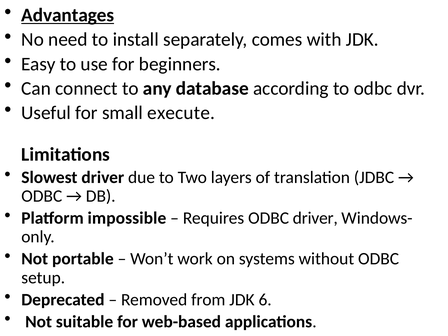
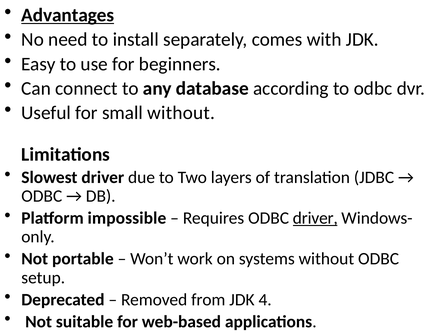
small execute: execute -> without
driver at (315, 218) underline: none -> present
6: 6 -> 4
